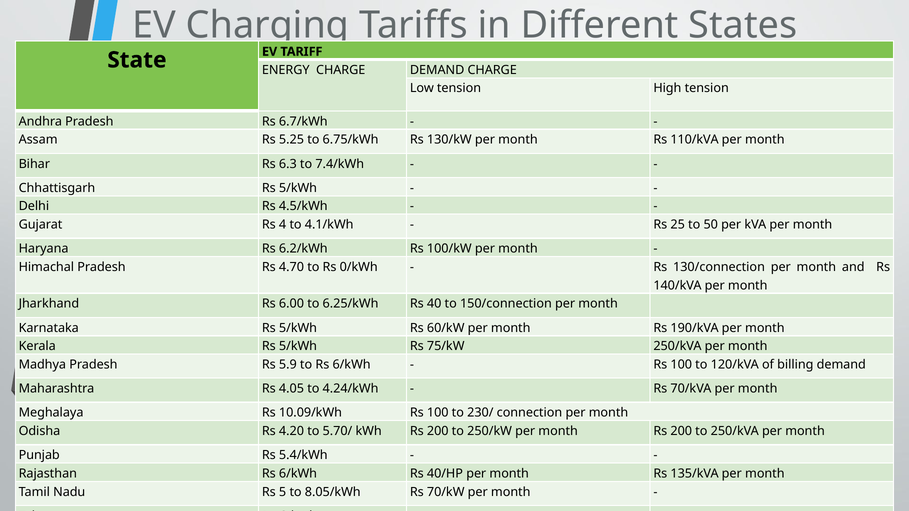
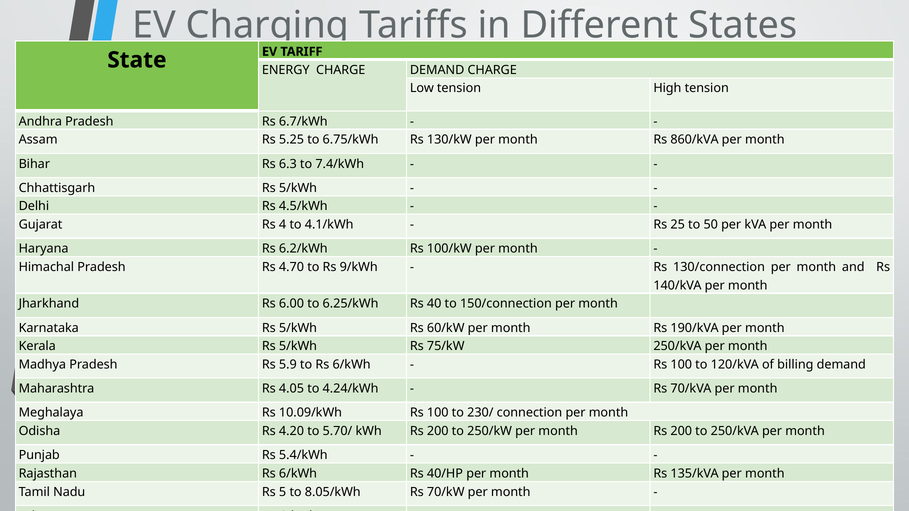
110/kVA: 110/kVA -> 860/kVA
0/kWh: 0/kWh -> 9/kWh
